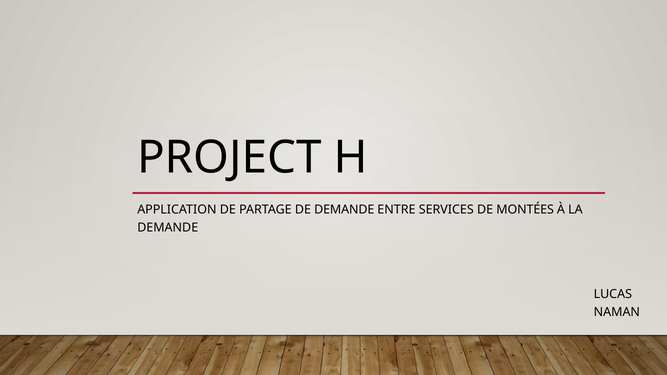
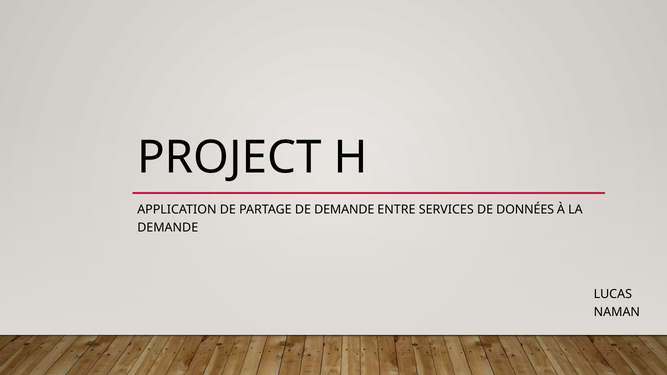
MONTÉES: MONTÉES -> DONNÉES
